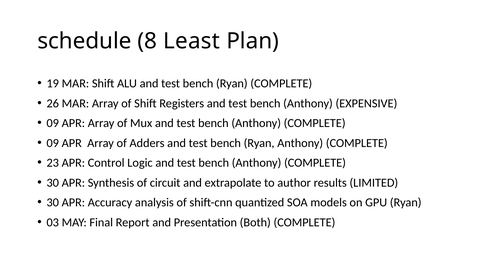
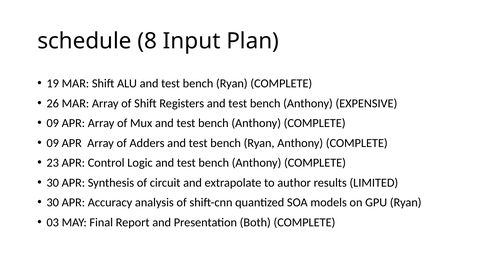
Least: Least -> Input
